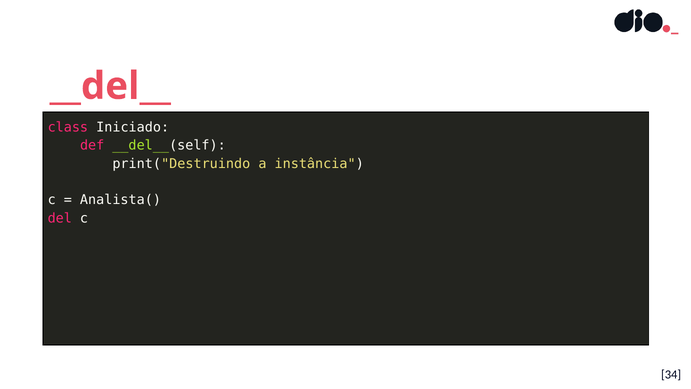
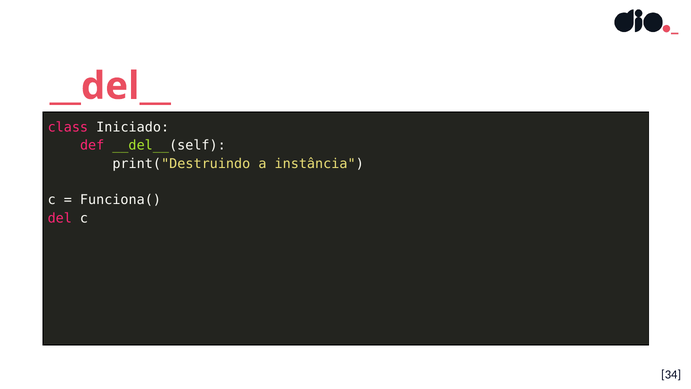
Analista(: Analista( -> Funciona(
